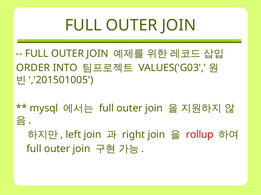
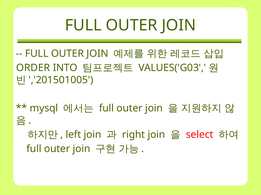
rollup: rollup -> select
